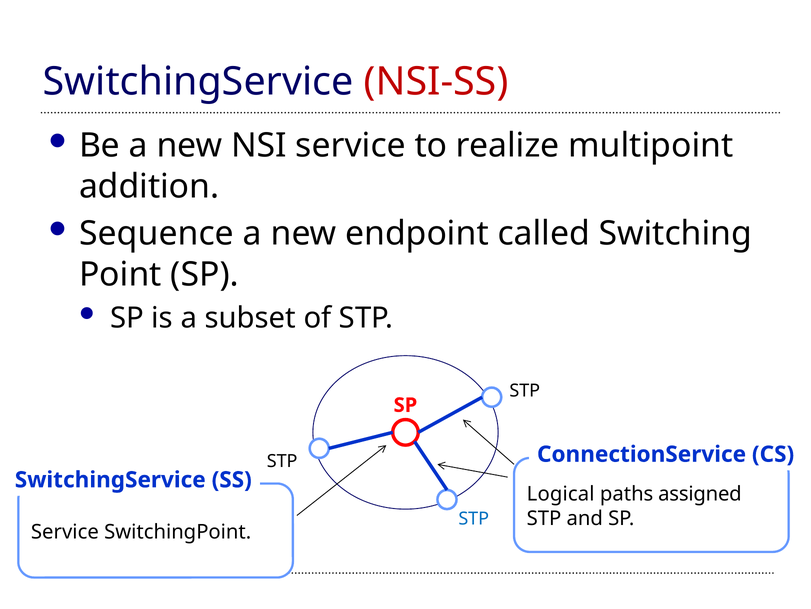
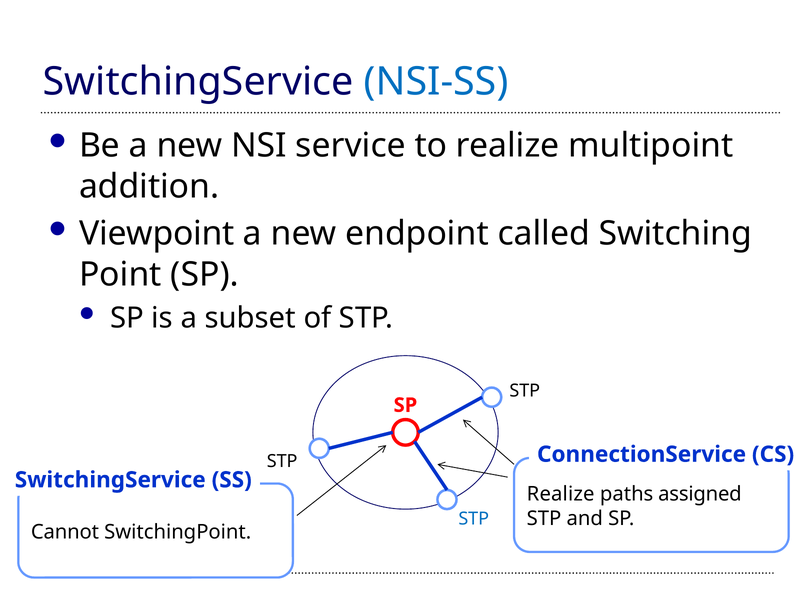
NSI-SS colour: red -> blue
Sequence: Sequence -> Viewpoint
Logical at (561, 494): Logical -> Realize
Service at (65, 531): Service -> Cannot
